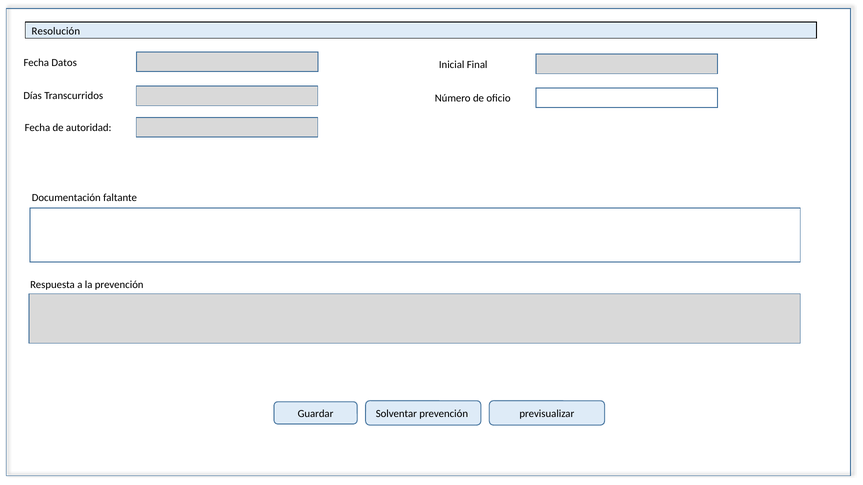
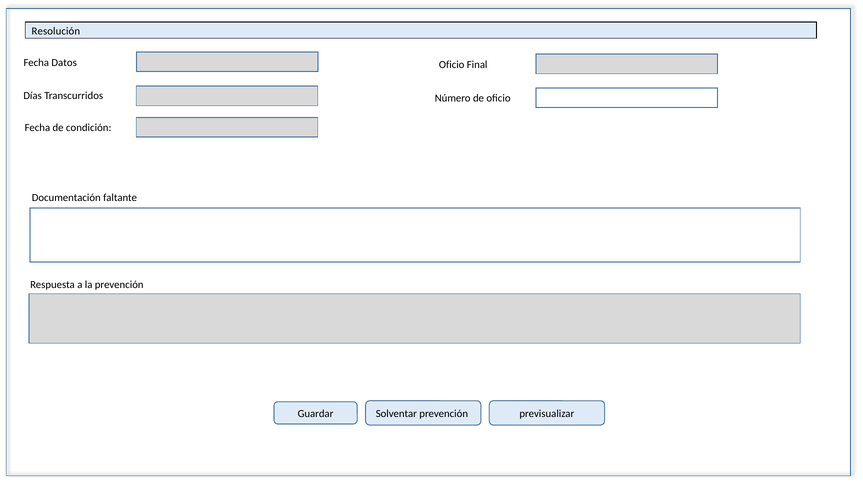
Inicial at (452, 65): Inicial -> Oficio
autoridad: autoridad -> condición
